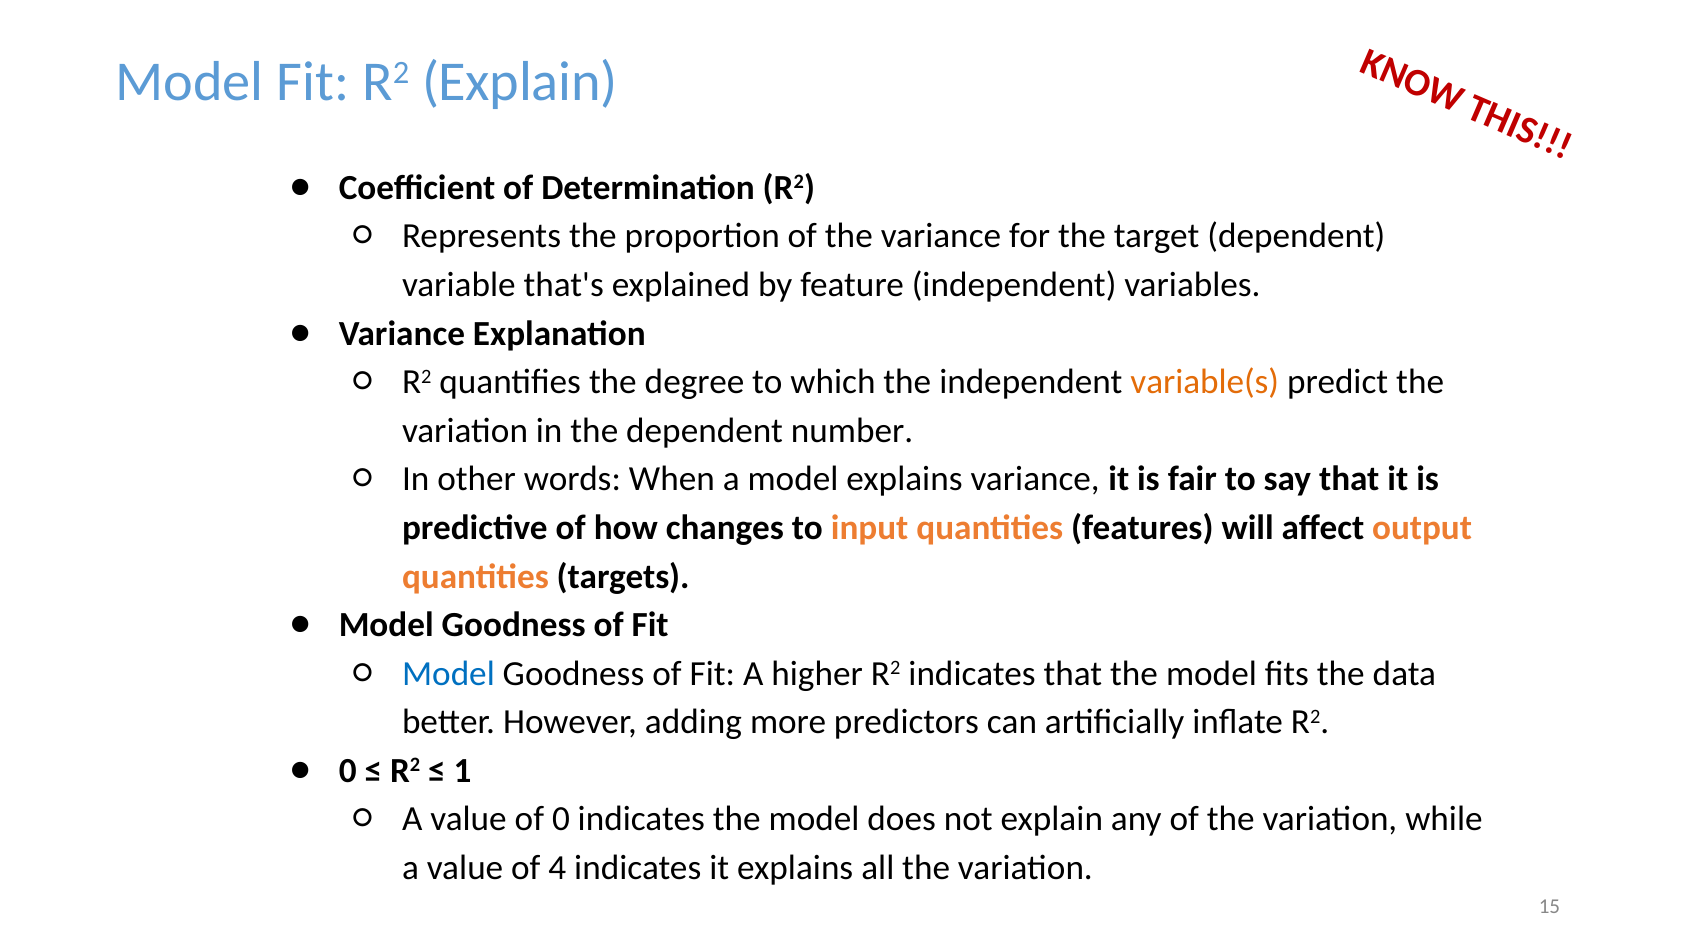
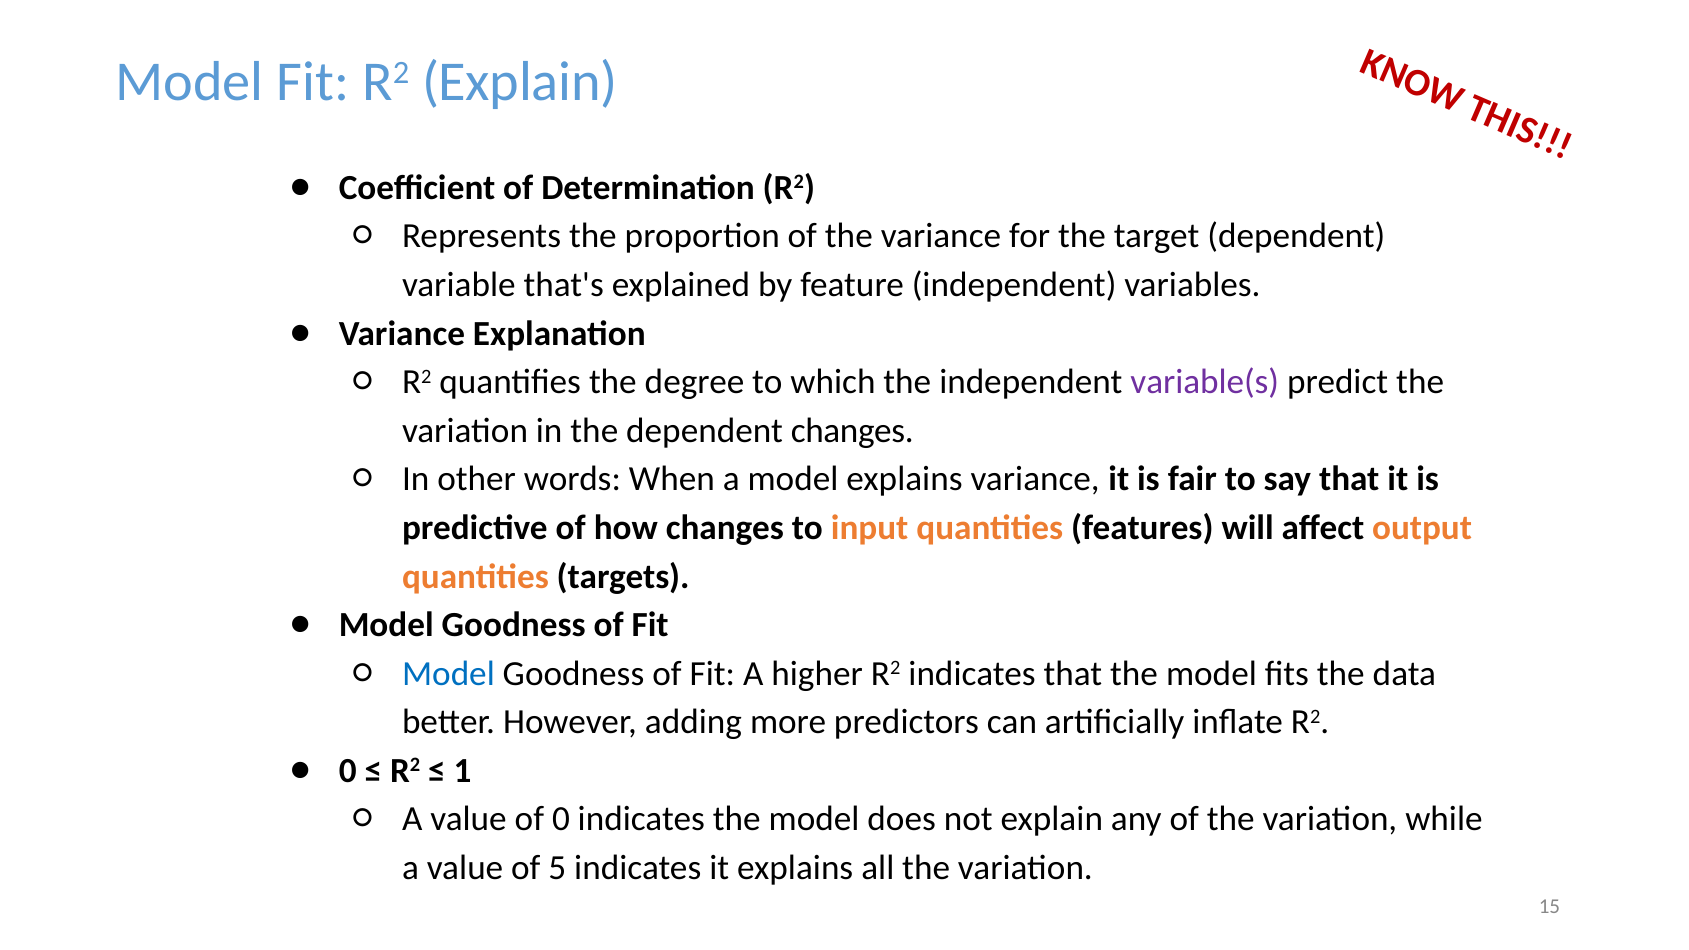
variable(s colour: orange -> purple
dependent number: number -> changes
4: 4 -> 5
